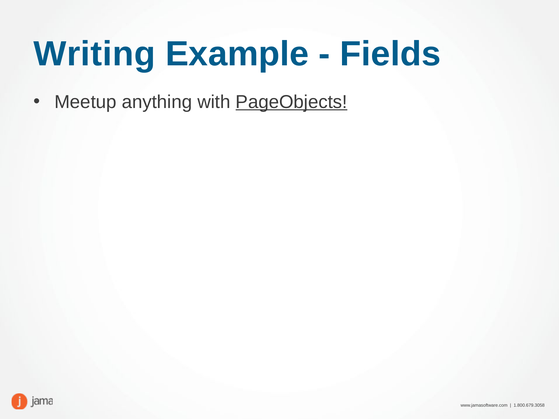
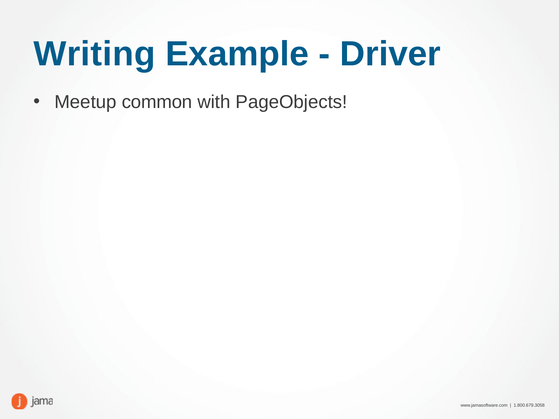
Fields: Fields -> Driver
anything: anything -> common
PageObjects underline: present -> none
